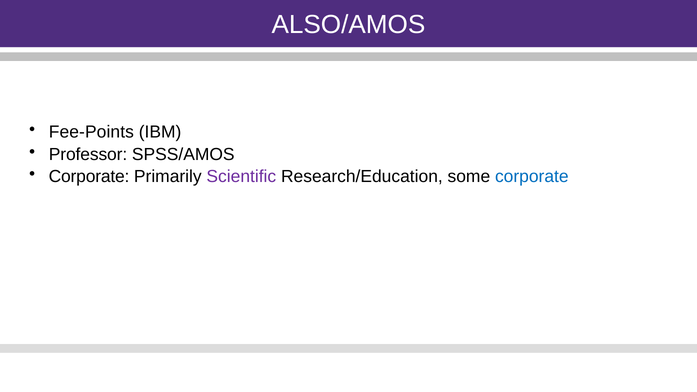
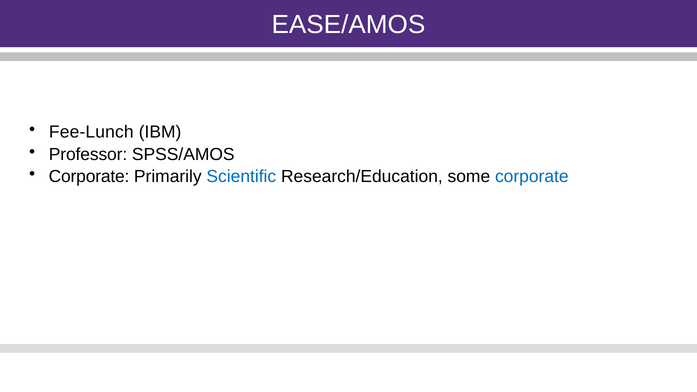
ALSO/AMOS: ALSO/AMOS -> EASE/AMOS
Fee-Points: Fee-Points -> Fee-Lunch
Scientific colour: purple -> blue
